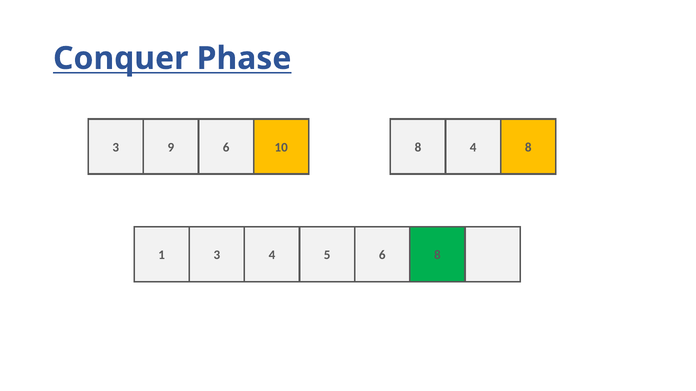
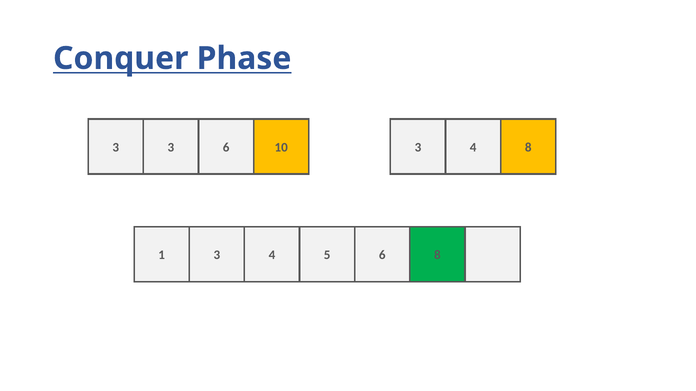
3 9: 9 -> 3
10 8: 8 -> 3
